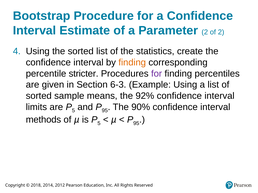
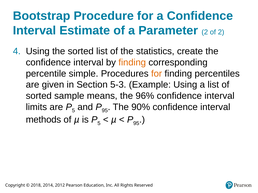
stricter: stricter -> simple
for at (157, 74) colour: purple -> orange
6-3: 6-3 -> 5-3
92%: 92% -> 96%
